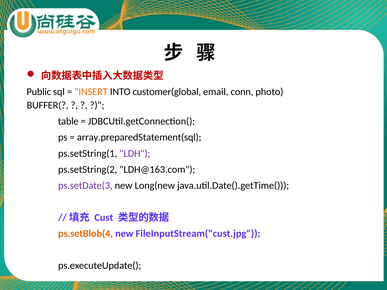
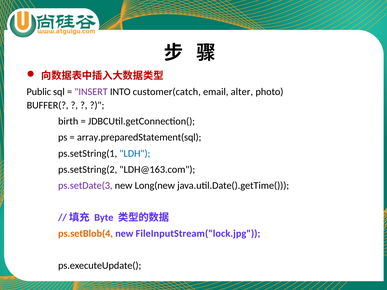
INSERT colour: orange -> purple
customer(global: customer(global -> customer(catch
conn: conn -> alter
table: table -> birth
LDH colour: purple -> blue
Cust: Cust -> Byte
FileInputStream("cust.jpg: FileInputStream("cust.jpg -> FileInputStream("lock.jpg
